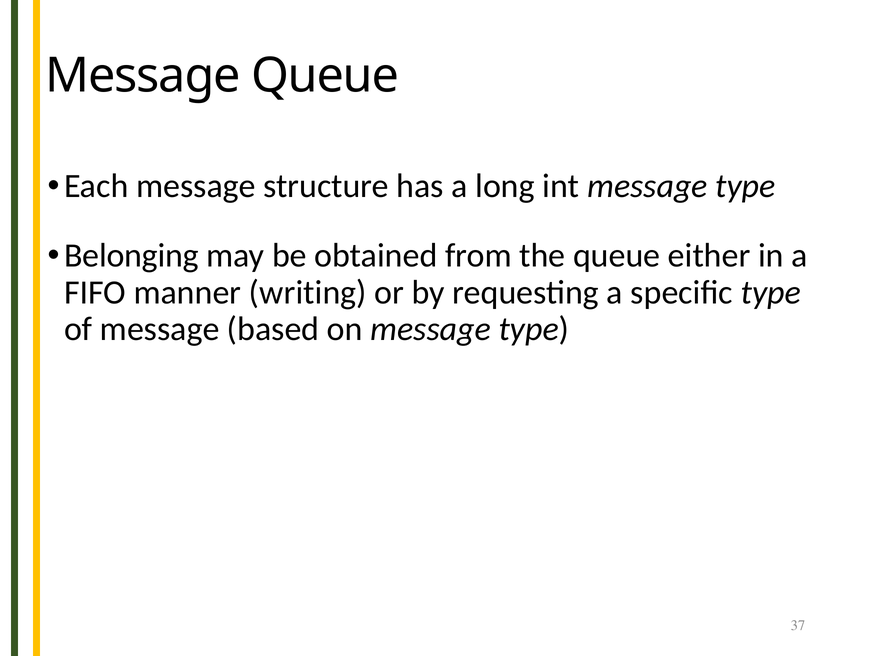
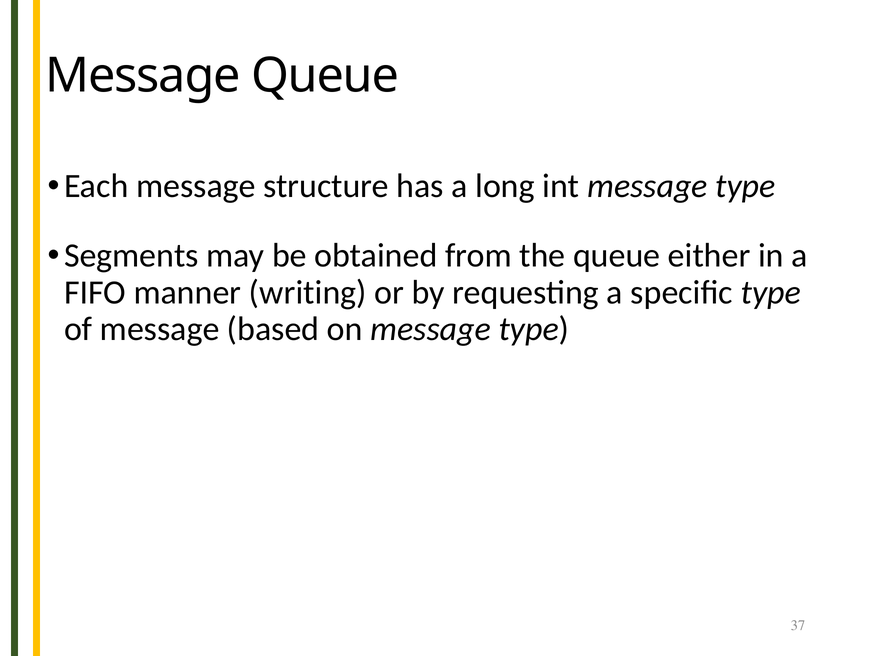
Belonging: Belonging -> Segments
